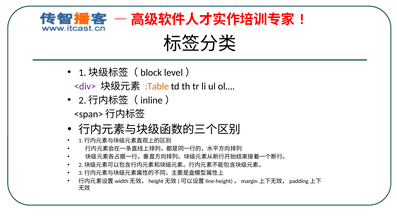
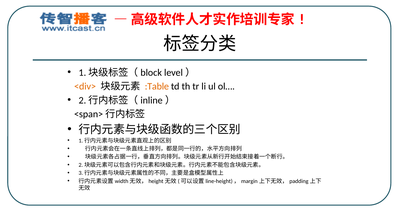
<div> colour: purple -> orange
